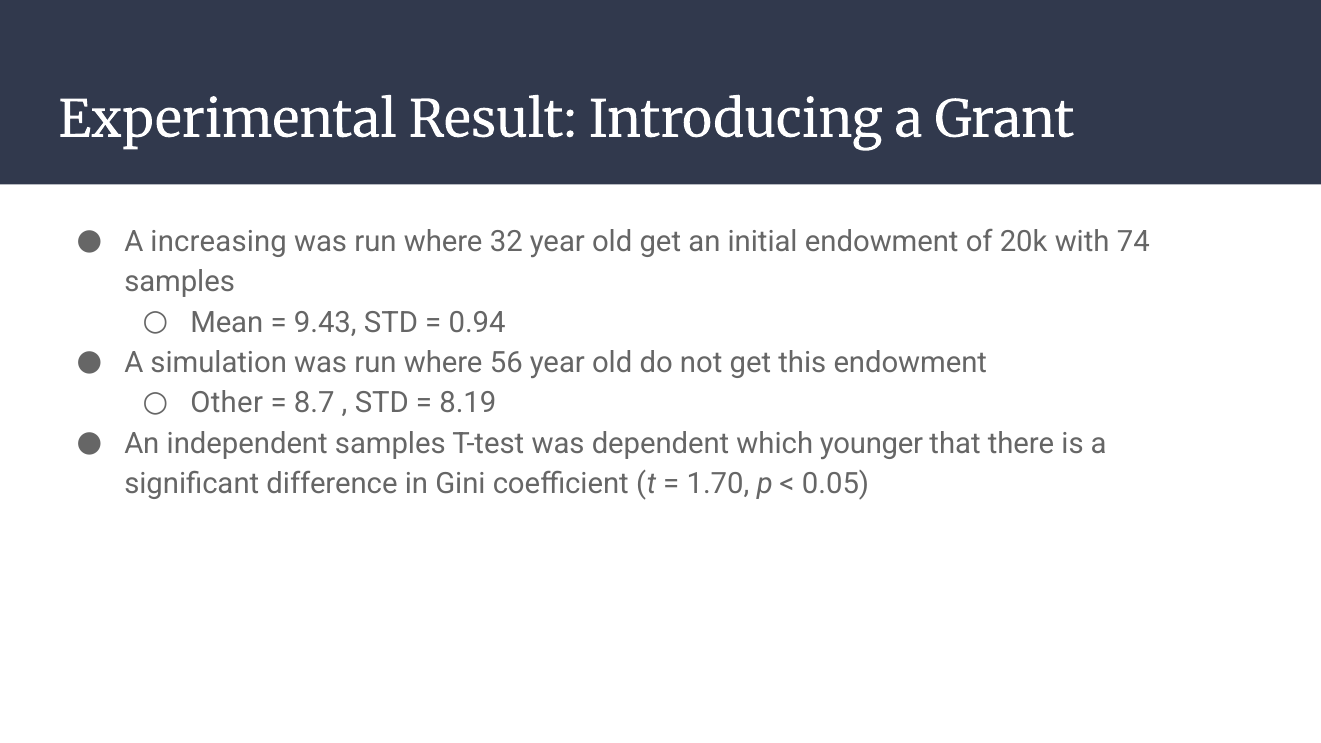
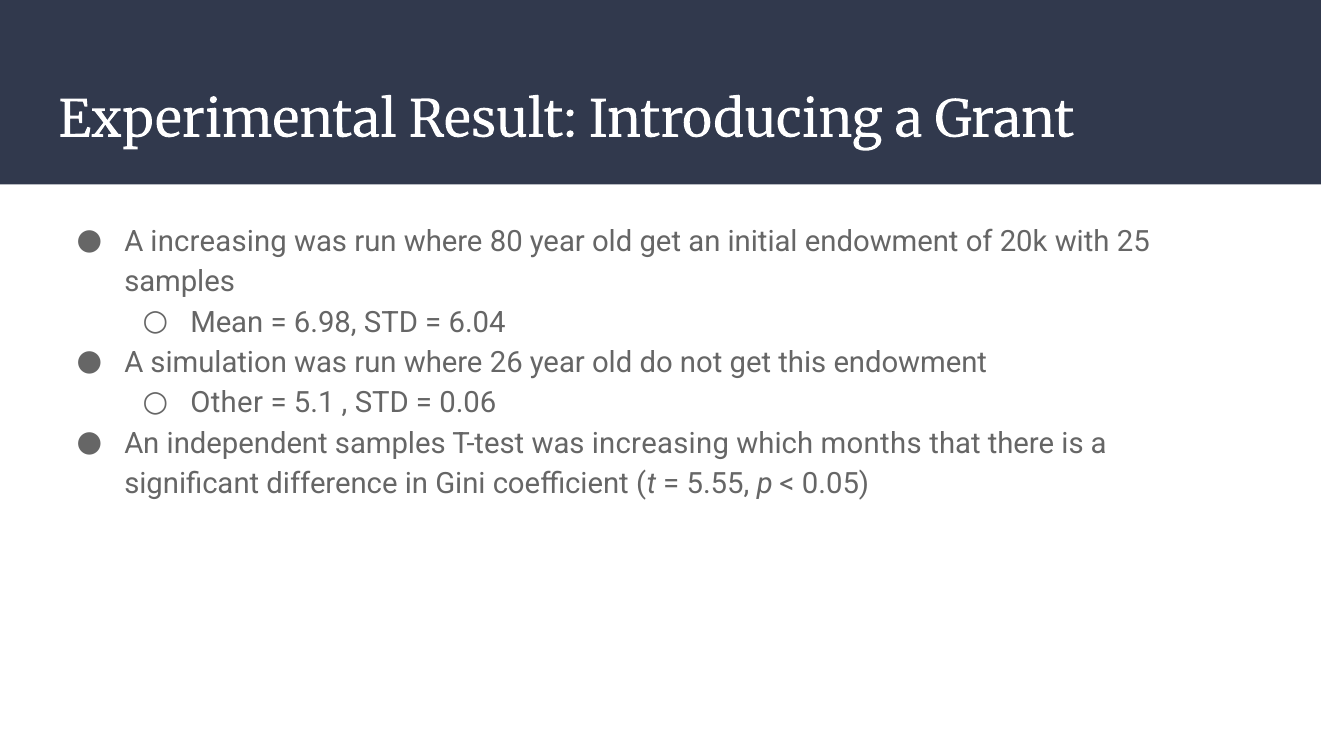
32: 32 -> 80
74: 74 -> 25
9.43: 9.43 -> 6.98
0.94: 0.94 -> 6.04
56: 56 -> 26
8.7: 8.7 -> 5.1
8.19: 8.19 -> 0.06
was dependent: dependent -> increasing
younger: younger -> months
1.70: 1.70 -> 5.55
